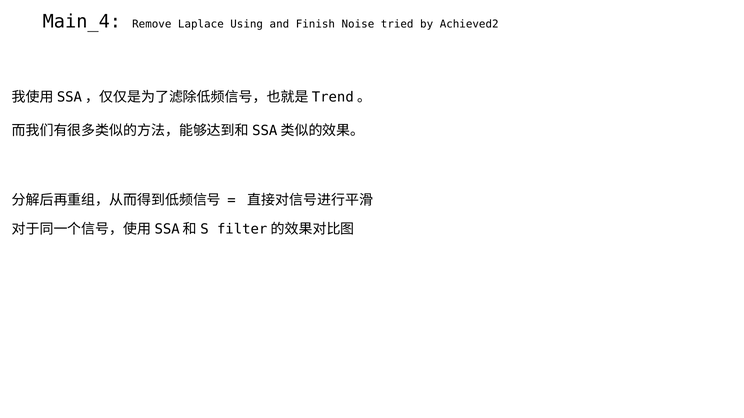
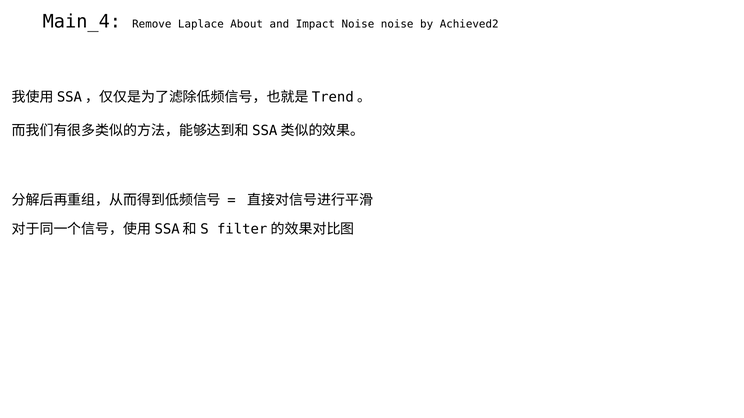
Using: Using -> About
Finish: Finish -> Impact
Noise tried: tried -> noise
